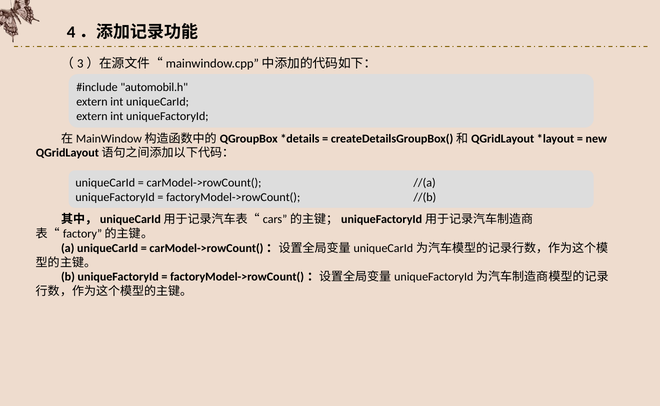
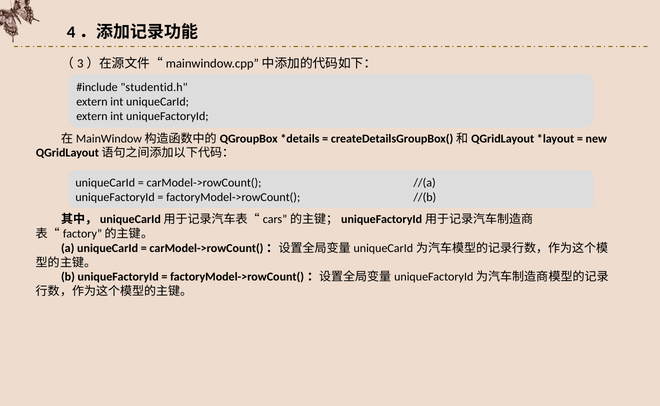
automobil.h: automobil.h -> studentid.h
